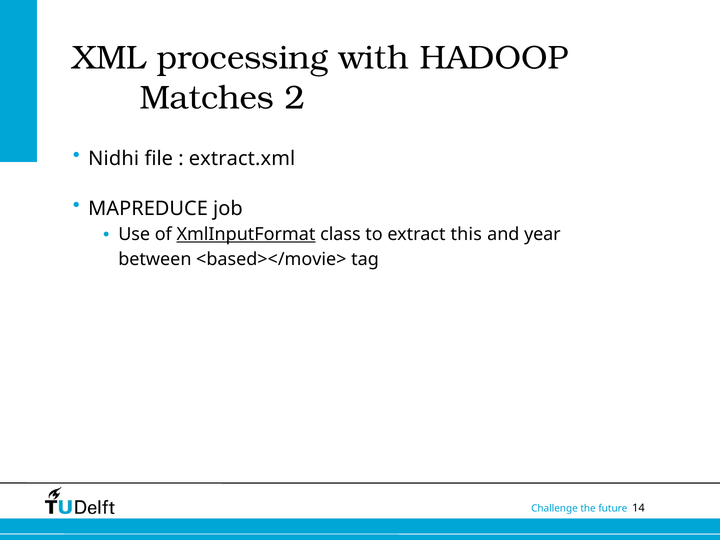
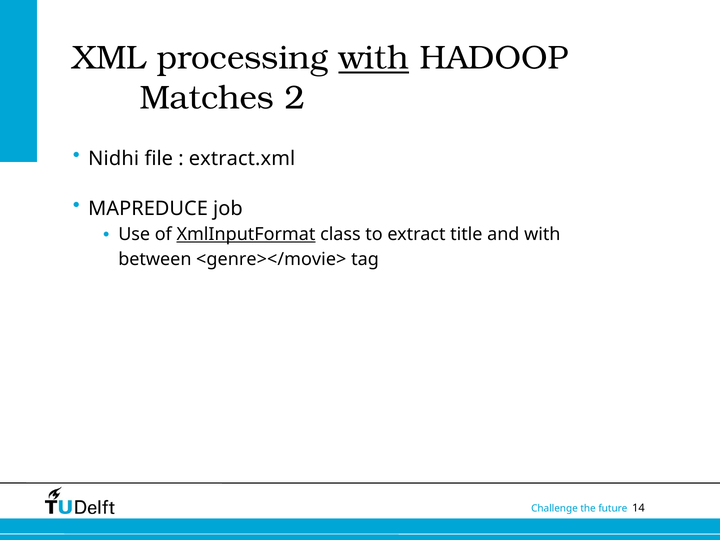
with at (374, 58) underline: none -> present
this: this -> title
and year: year -> with
<based></movie>: <based></movie> -> <genre></movie>
